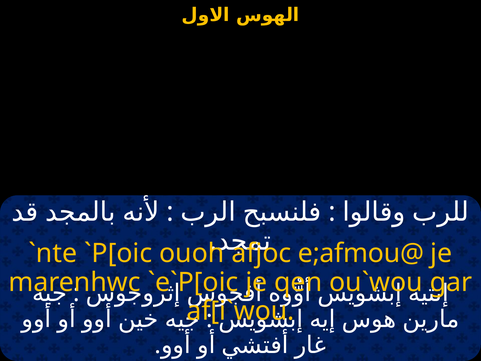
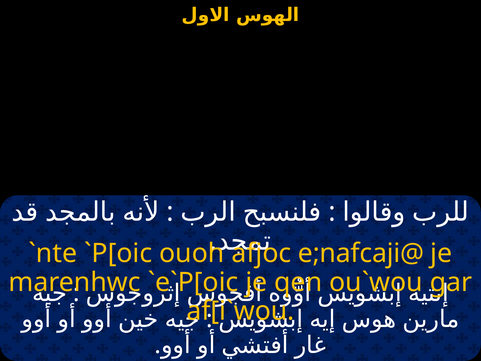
e;afmou@: e;afmou@ -> e;nafcaji@
